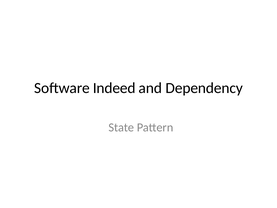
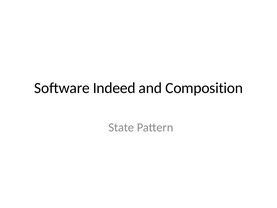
Dependency: Dependency -> Composition
